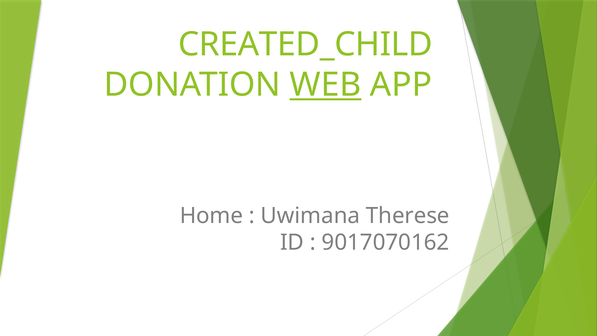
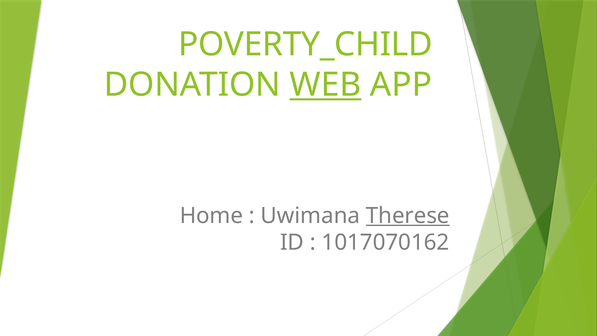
CREATED_CHILD: CREATED_CHILD -> POVERTY_CHILD
Therese underline: none -> present
9017070162: 9017070162 -> 1017070162
